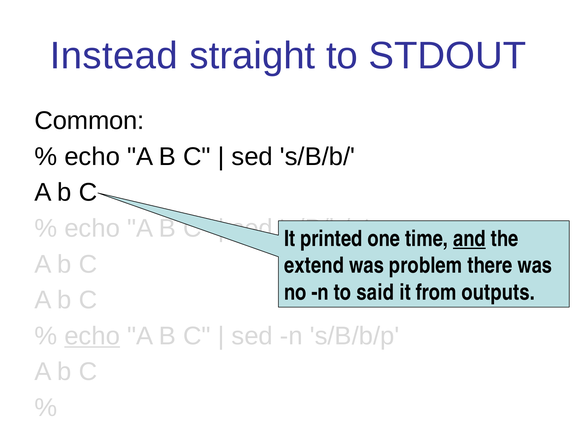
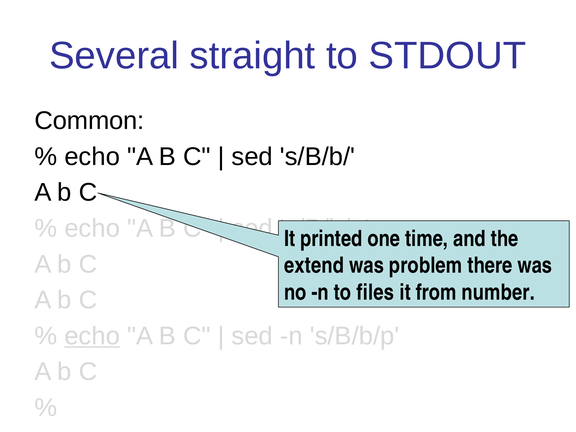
Instead: Instead -> Several
and underline: present -> none
said: said -> files
outputs: outputs -> number
